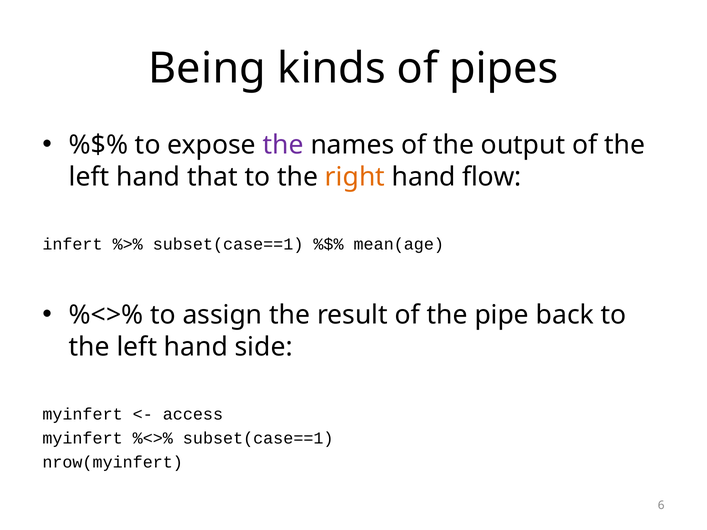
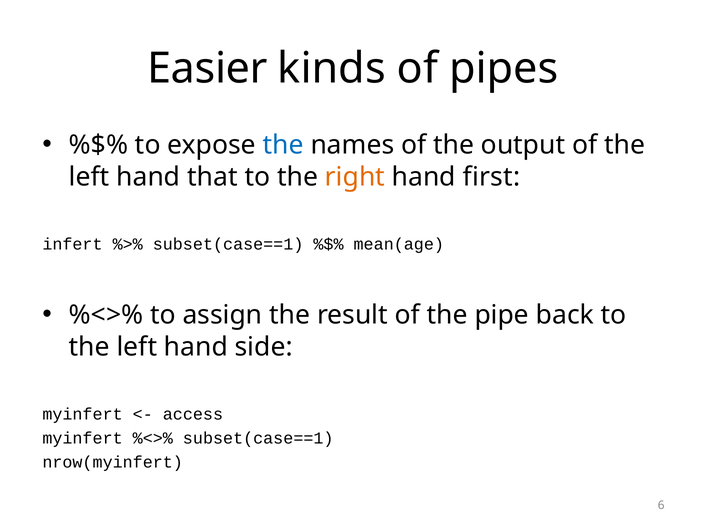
Being: Being -> Easier
the at (283, 145) colour: purple -> blue
flow: flow -> first
